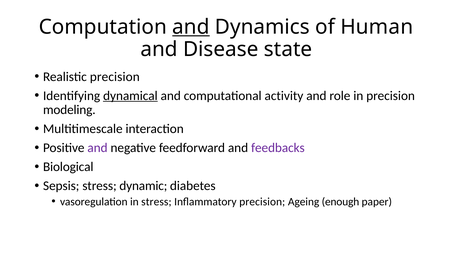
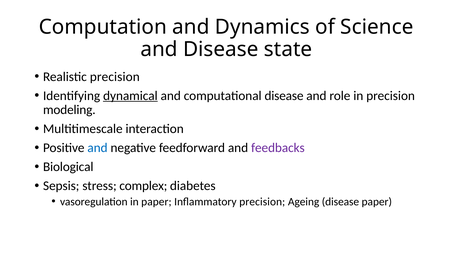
and at (191, 27) underline: present -> none
Human: Human -> Science
computational activity: activity -> disease
and at (98, 148) colour: purple -> blue
dynamic: dynamic -> complex
in stress: stress -> paper
Ageing enough: enough -> disease
